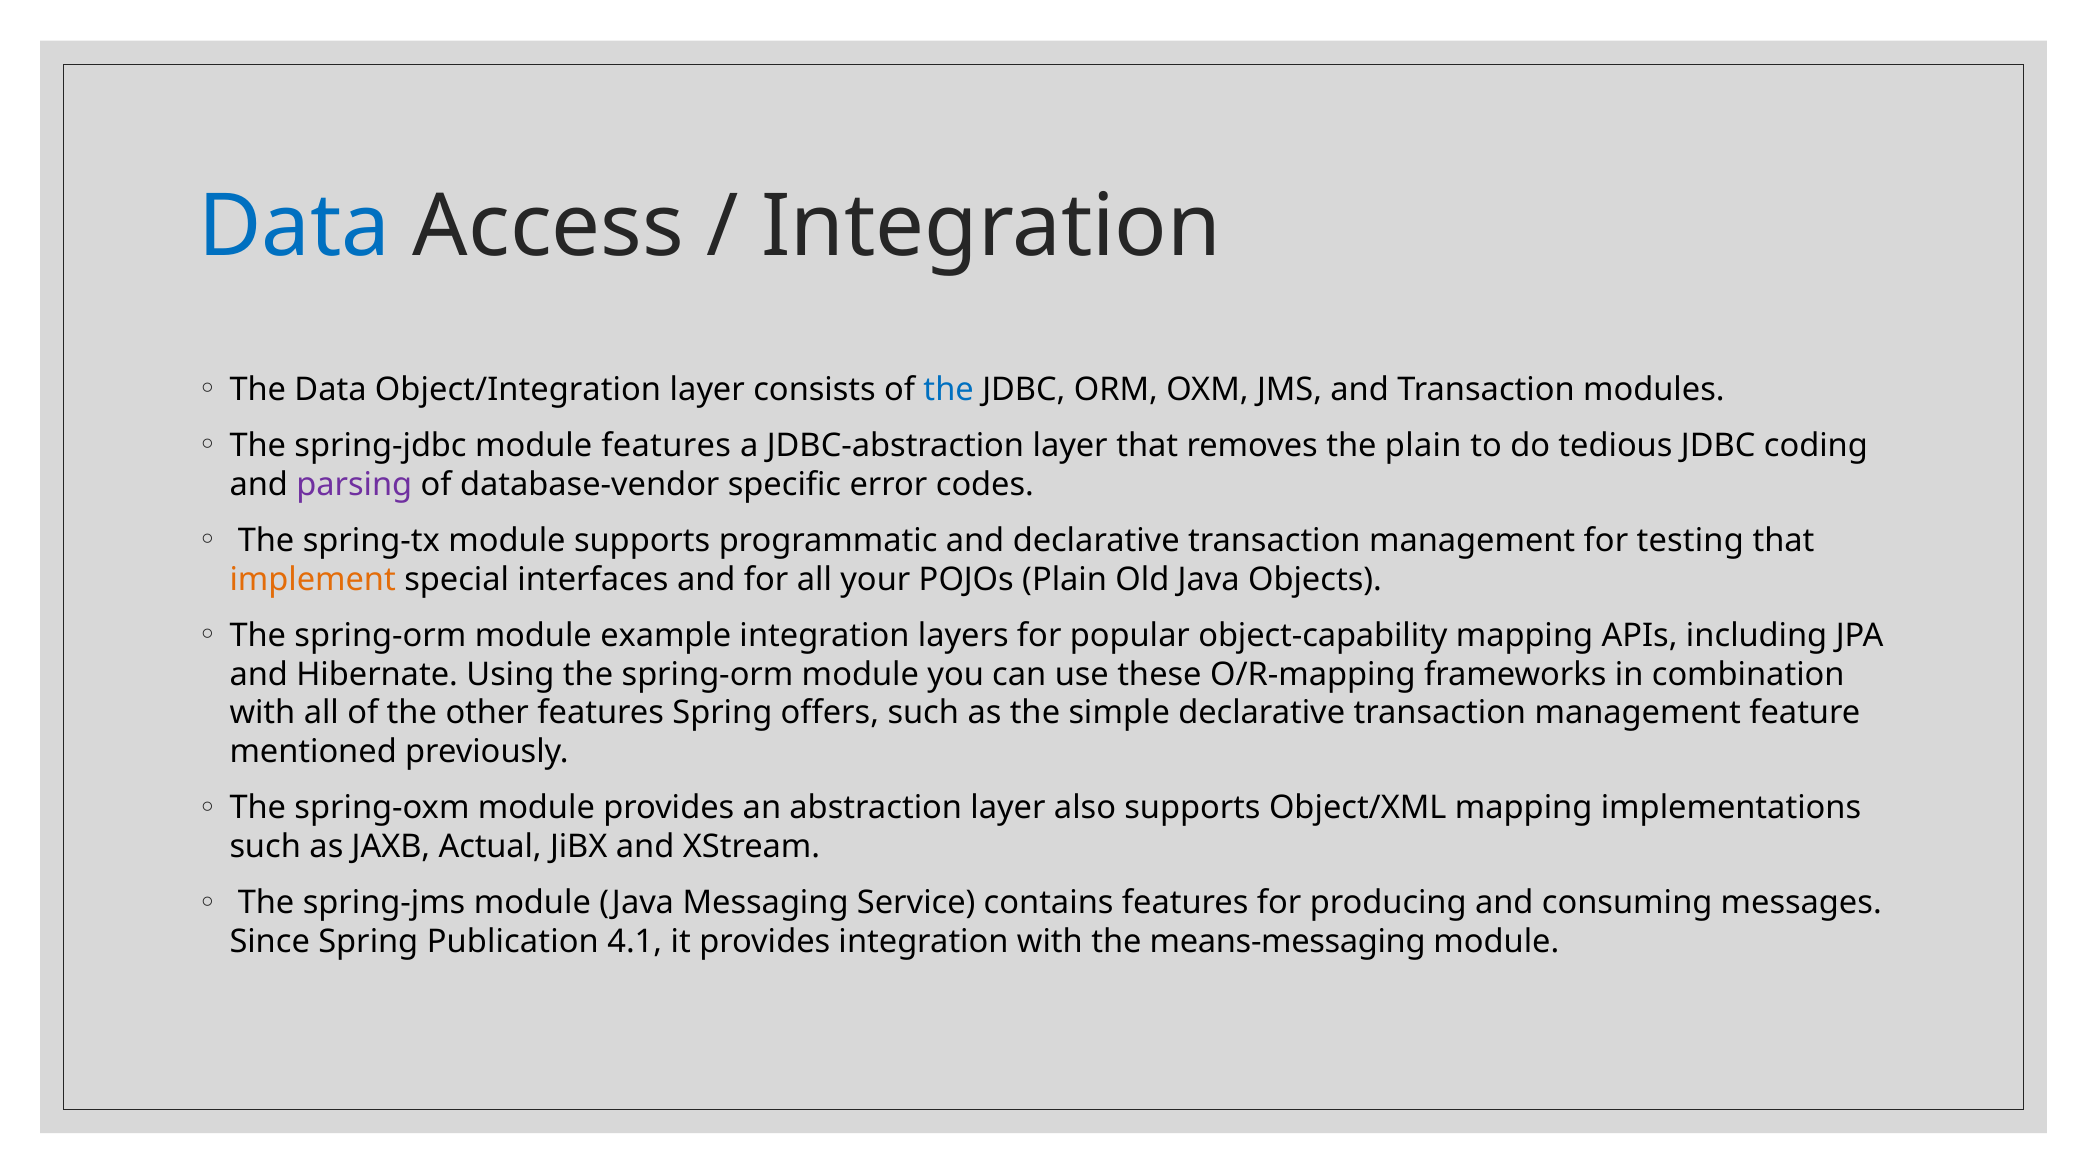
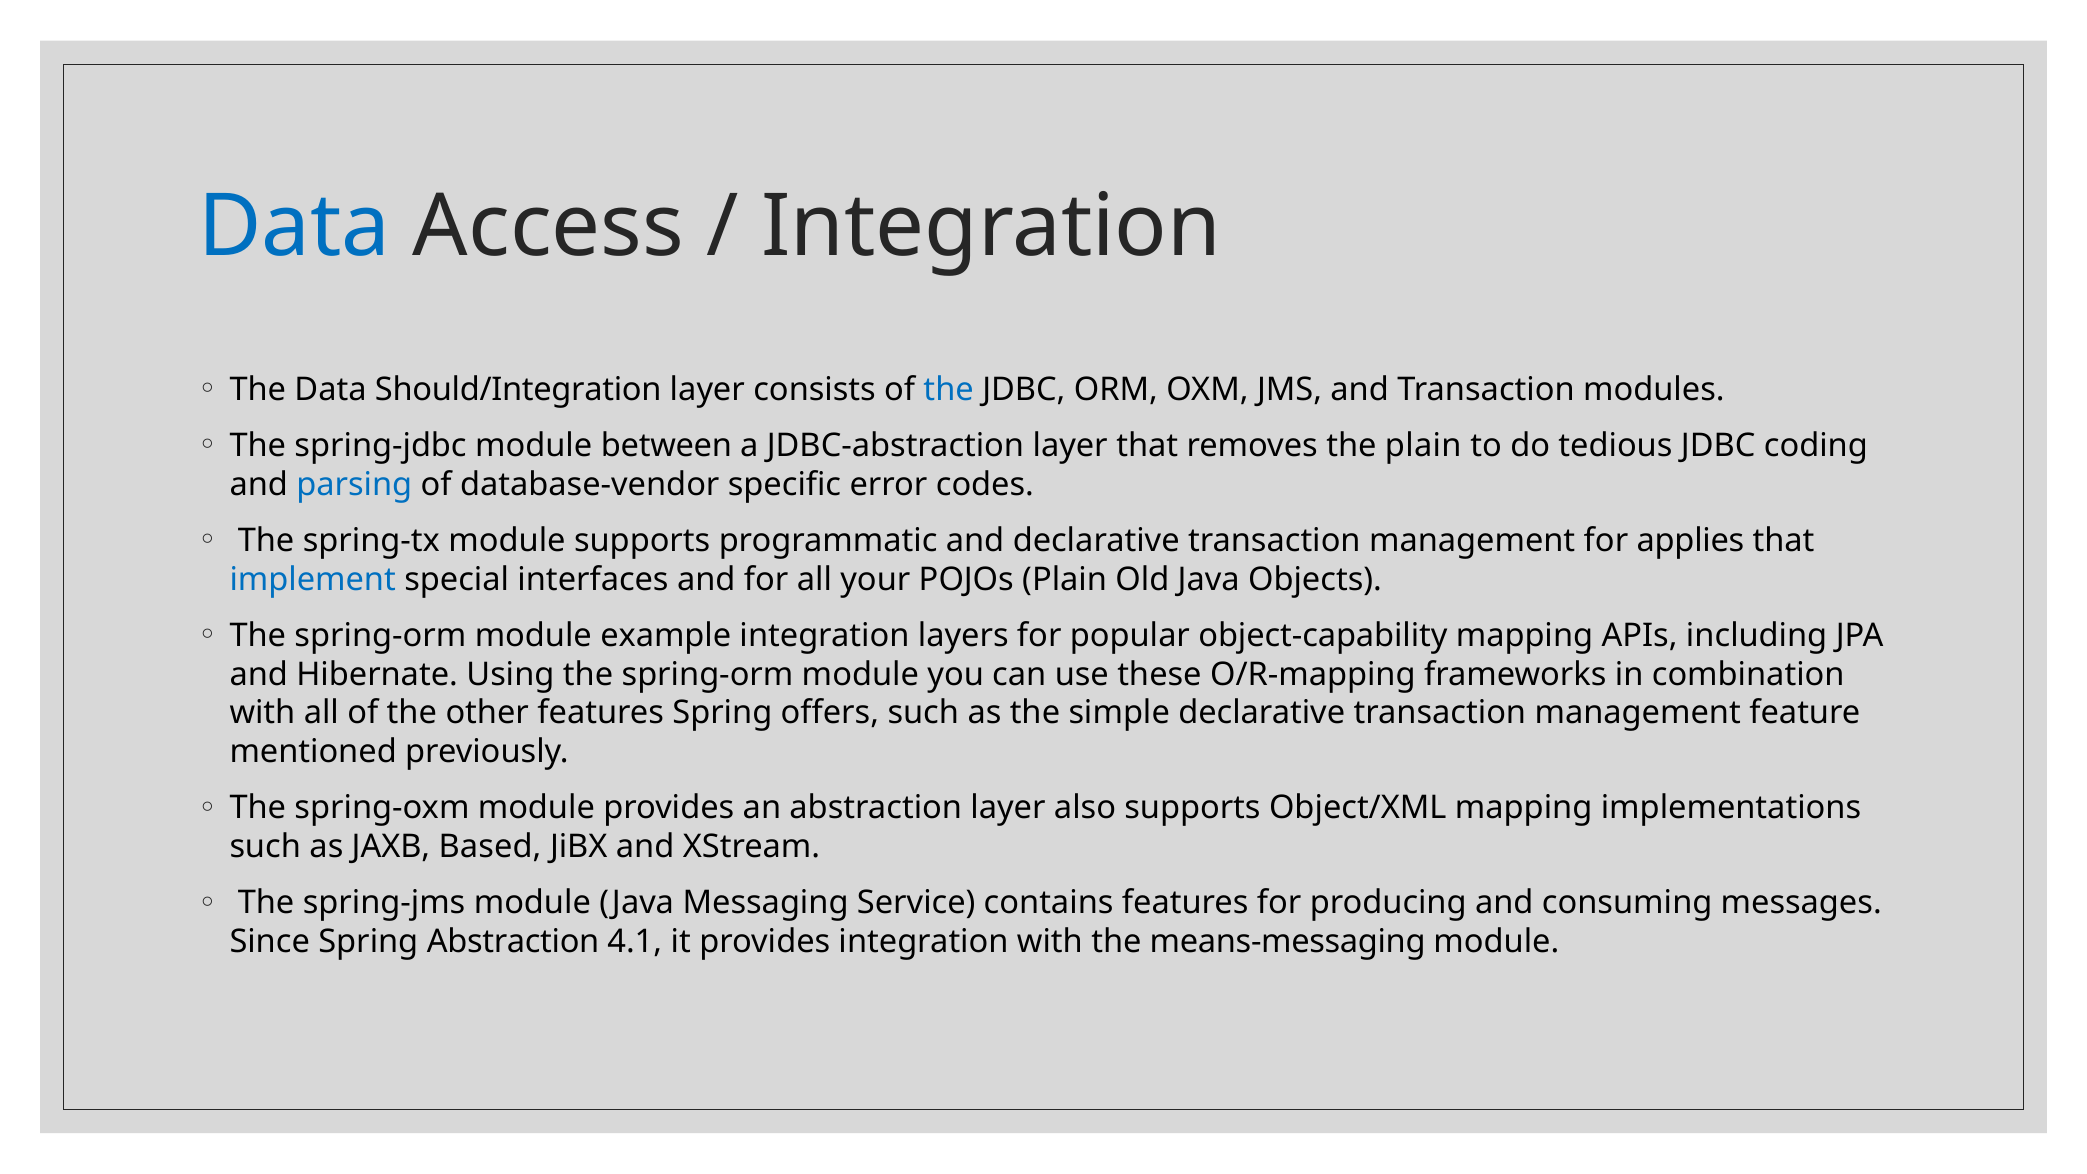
Object/Integration: Object/Integration -> Should/Integration
module features: features -> between
parsing colour: purple -> blue
testing: testing -> applies
implement colour: orange -> blue
Actual: Actual -> Based
Spring Publication: Publication -> Abstraction
